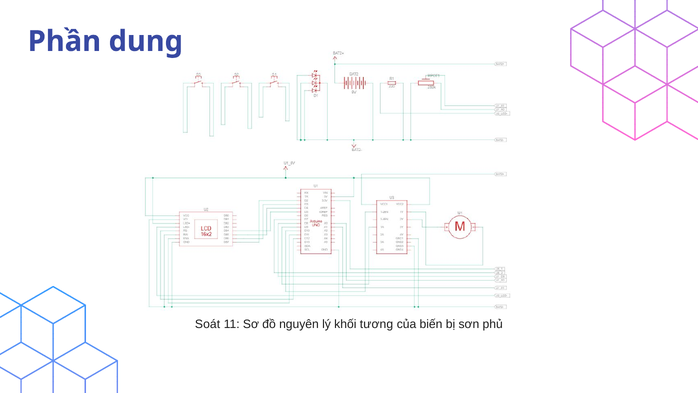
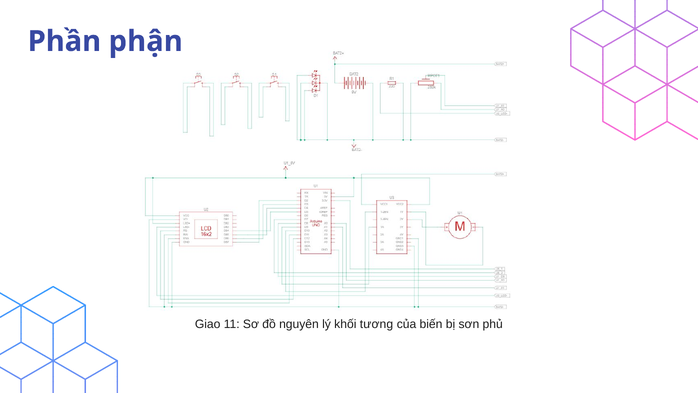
dung: dung -> phận
Soát: Soát -> Giao
